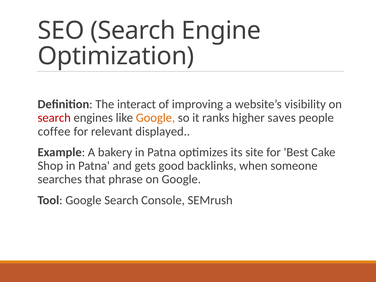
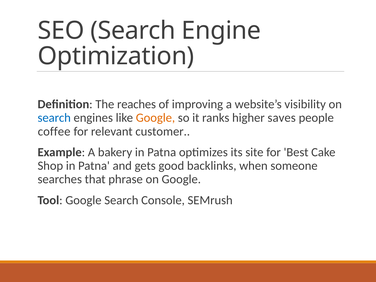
interact: interact -> reaches
search at (54, 118) colour: red -> blue
displayed: displayed -> customer
